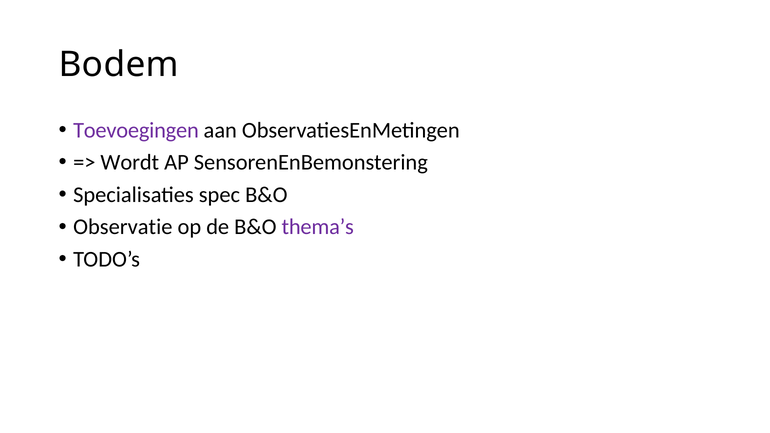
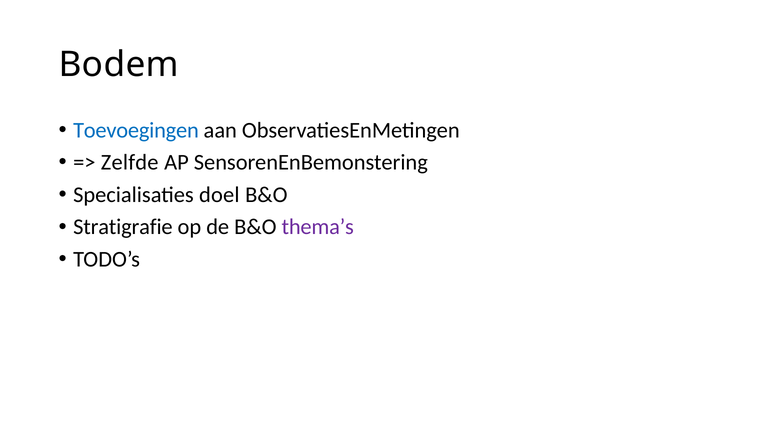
Toevoegingen colour: purple -> blue
Wordt: Wordt -> Zelfde
spec: spec -> doel
Observatie: Observatie -> Stratigrafie
